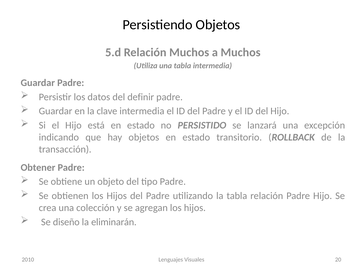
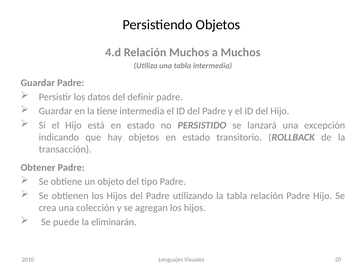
5.d: 5.d -> 4.d
clave: clave -> tiene
diseño: diseño -> puede
